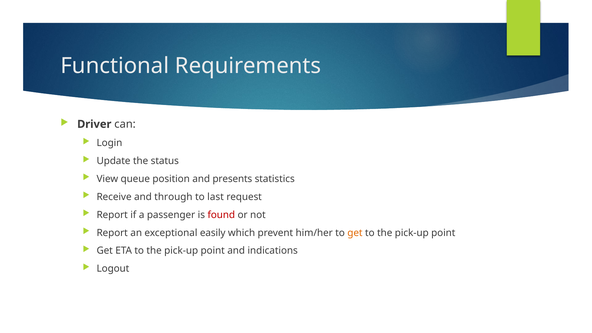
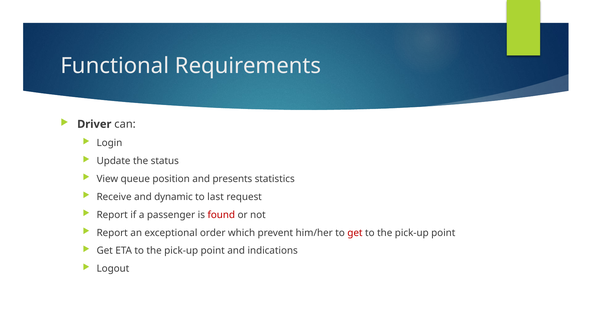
through: through -> dynamic
easily: easily -> order
get at (355, 233) colour: orange -> red
